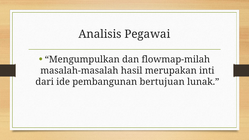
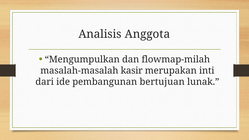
Pegawai: Pegawai -> Anggota
hasil: hasil -> kasir
